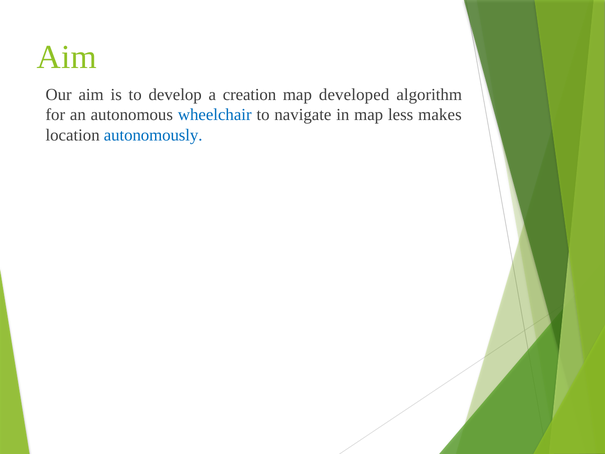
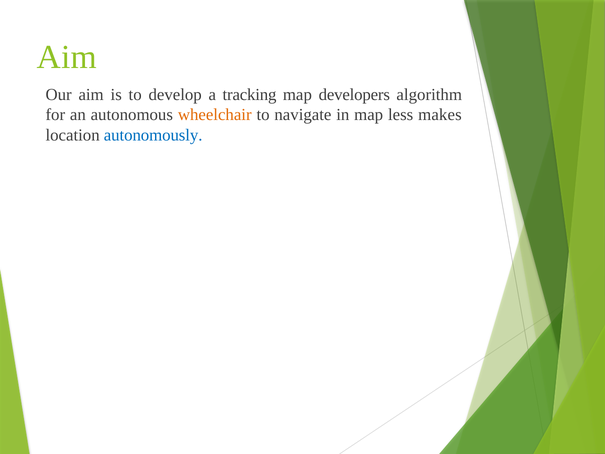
creation: creation -> tracking
developed: developed -> developers
wheelchair colour: blue -> orange
